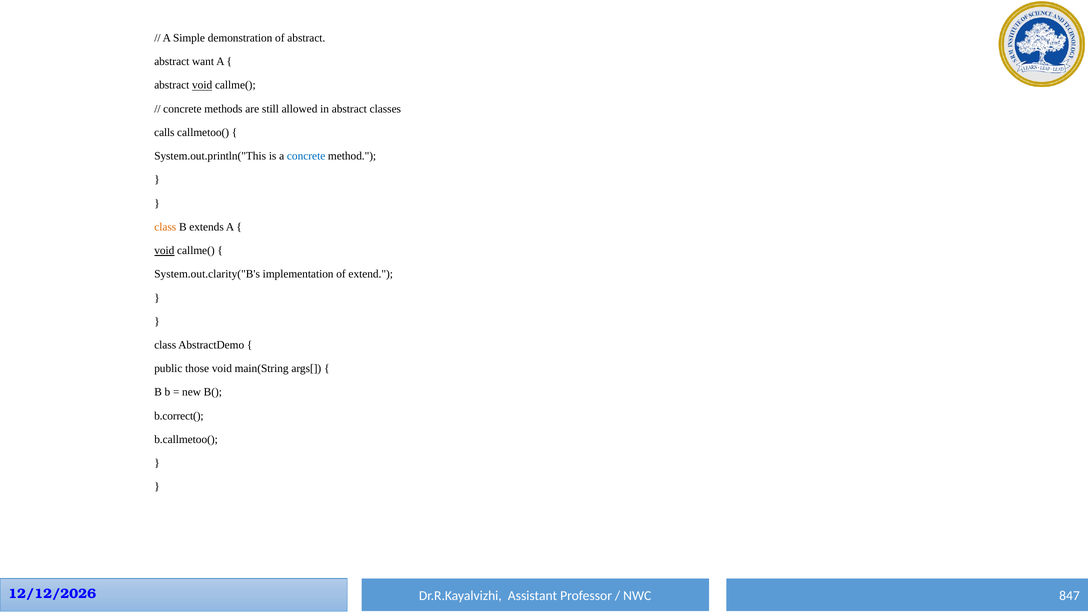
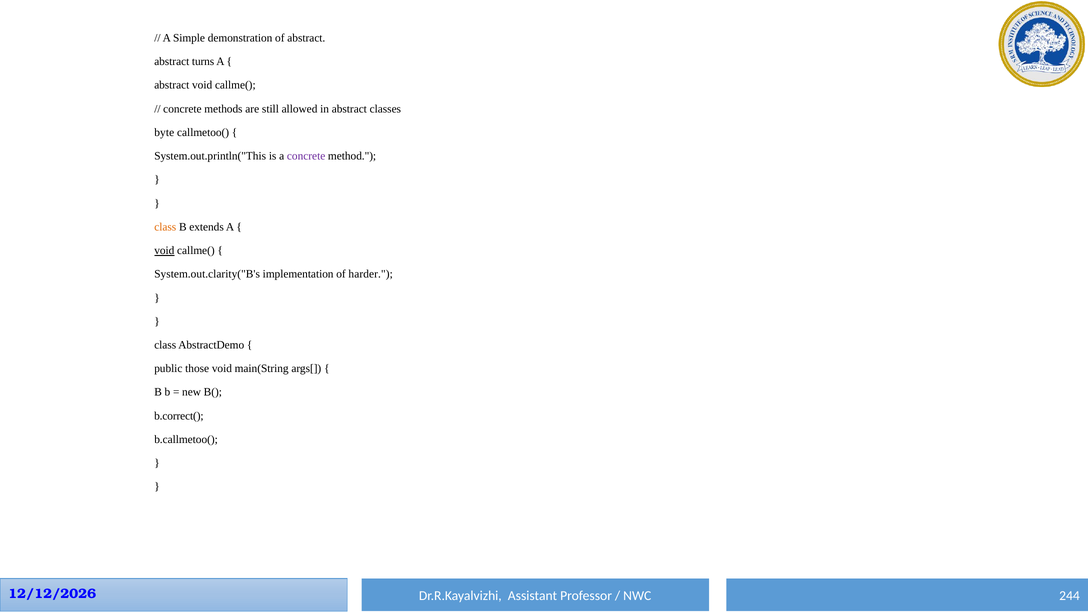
want: want -> turns
void at (202, 85) underline: present -> none
calls: calls -> byte
concrete at (306, 156) colour: blue -> purple
extend: extend -> harder
847: 847 -> 244
